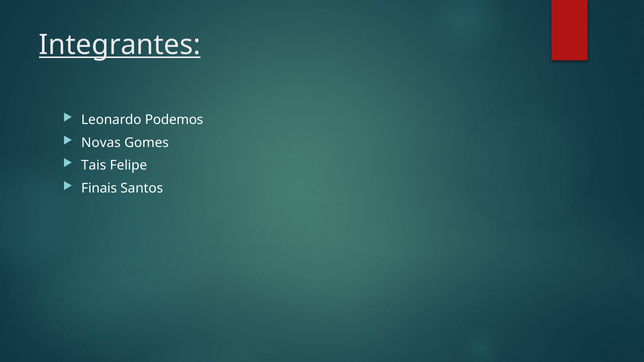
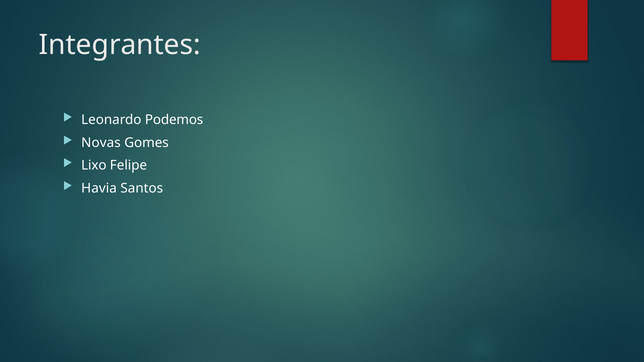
Integrantes underline: present -> none
Tais: Tais -> Lixo
Finais: Finais -> Havia
